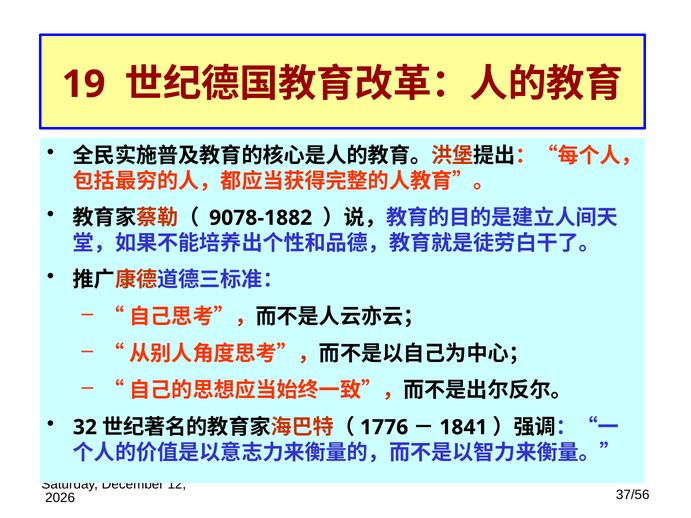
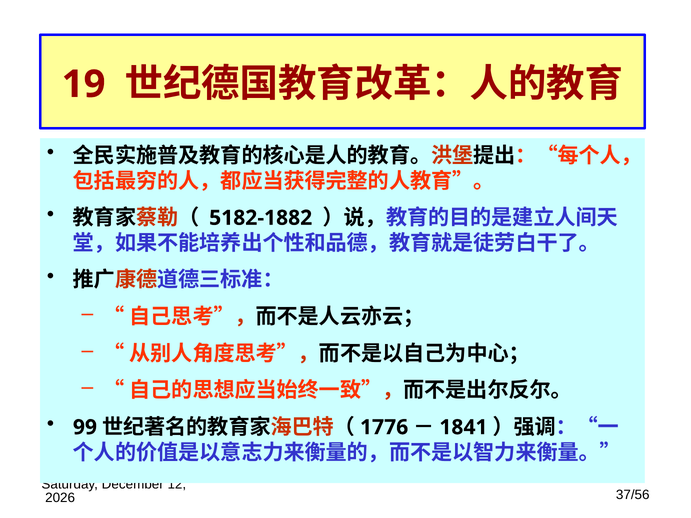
9078-1882: 9078-1882 -> 5182-1882
32: 32 -> 99
